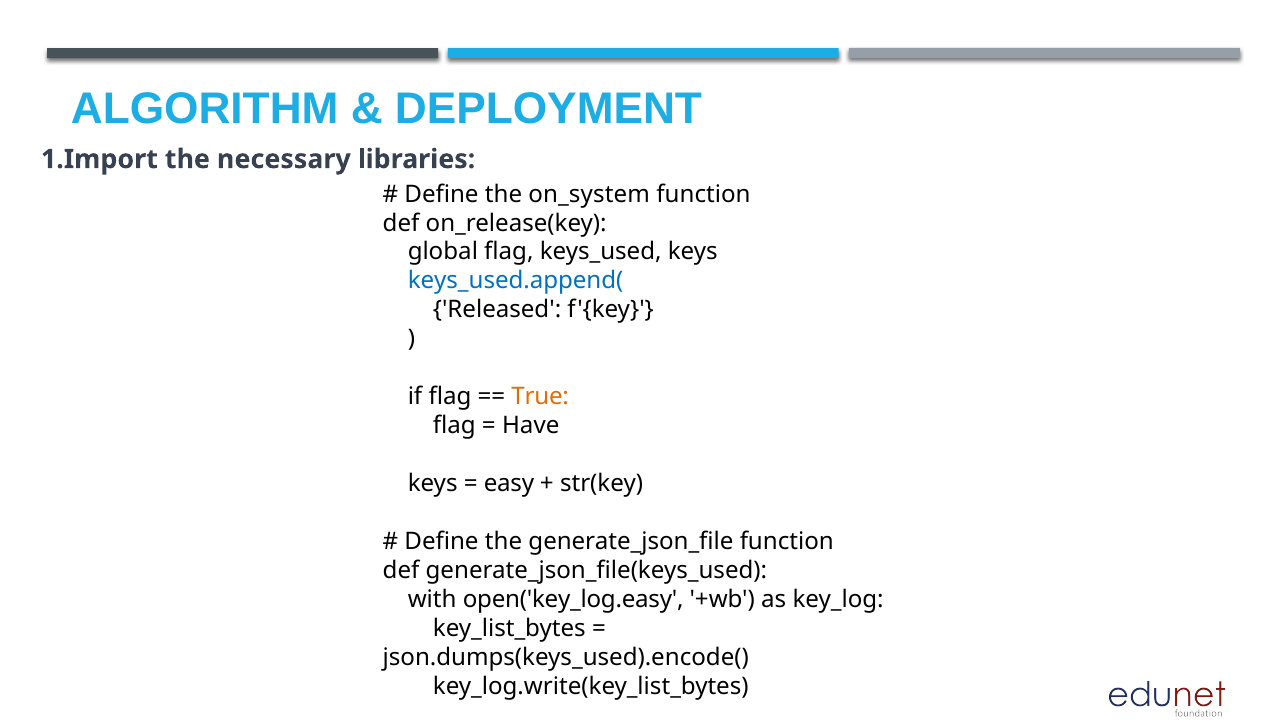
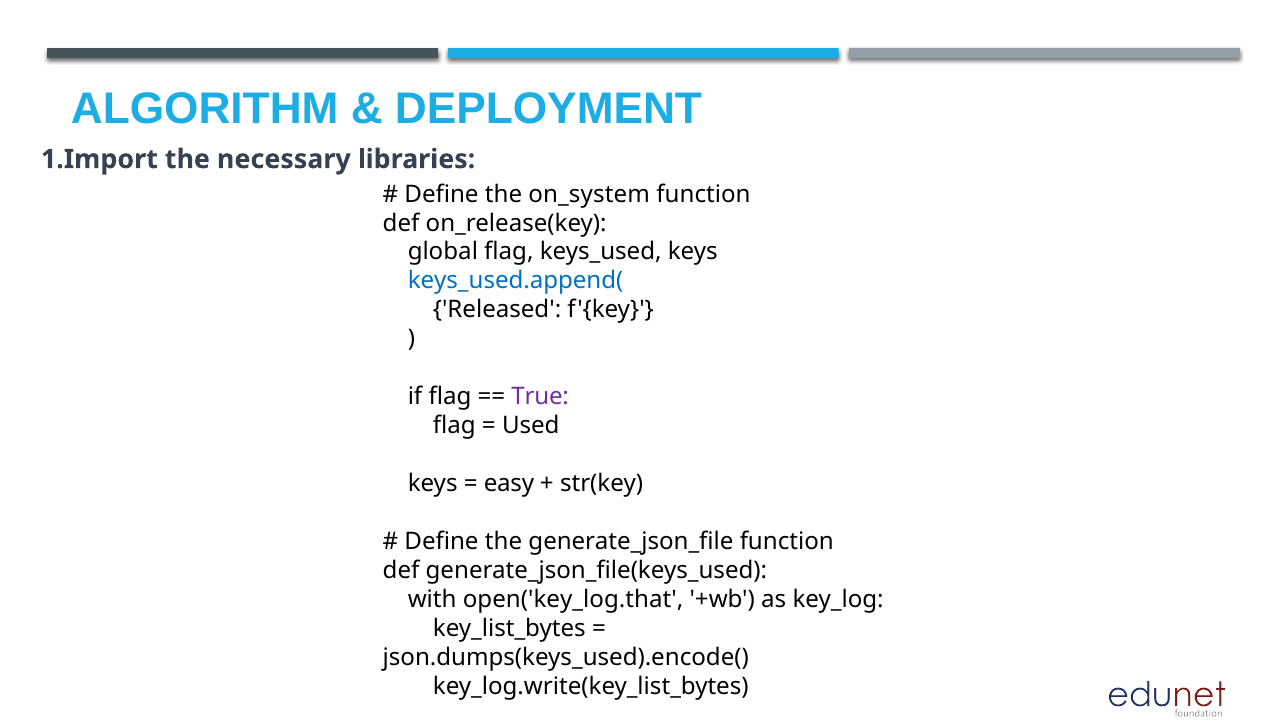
True colour: orange -> purple
Have: Have -> Used
open('key_log.easy: open('key_log.easy -> open('key_log.that
